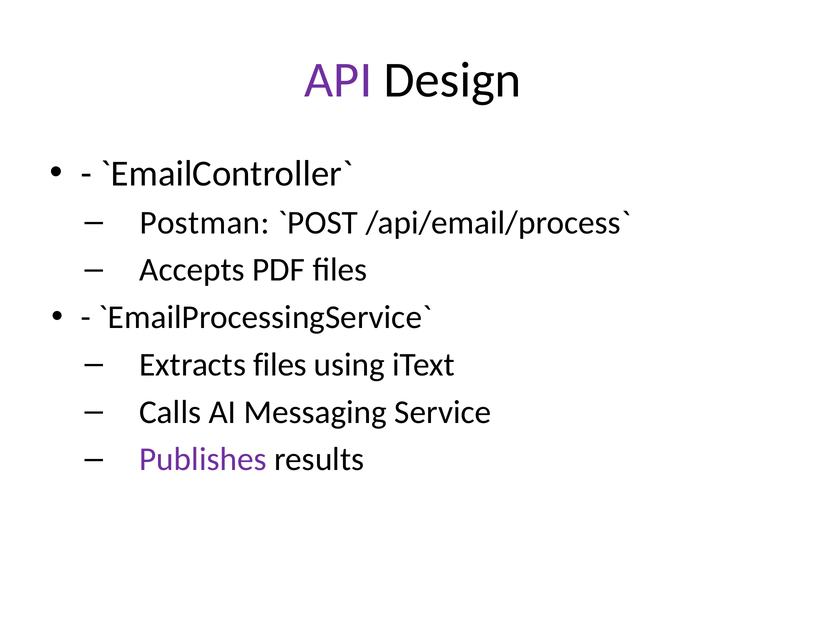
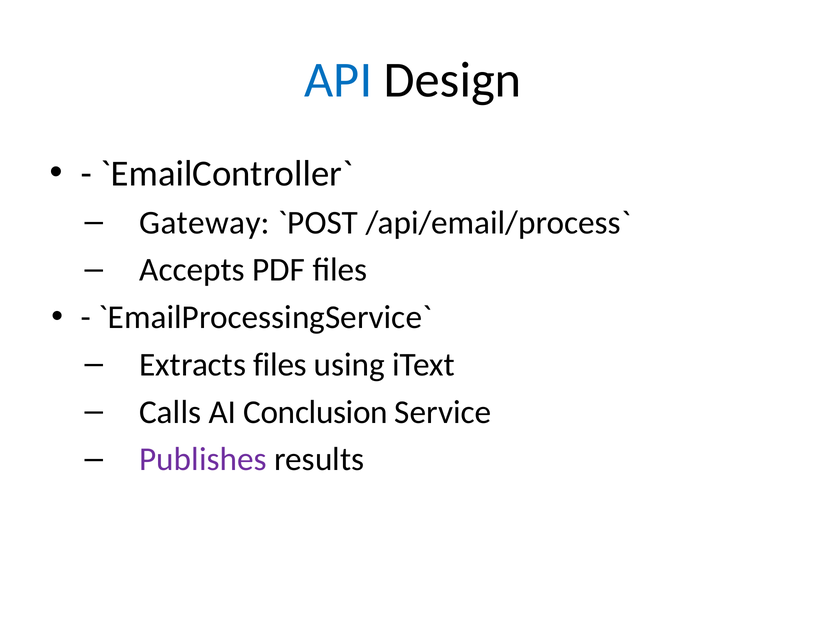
API colour: purple -> blue
Postman: Postman -> Gateway
Messaging: Messaging -> Conclusion
